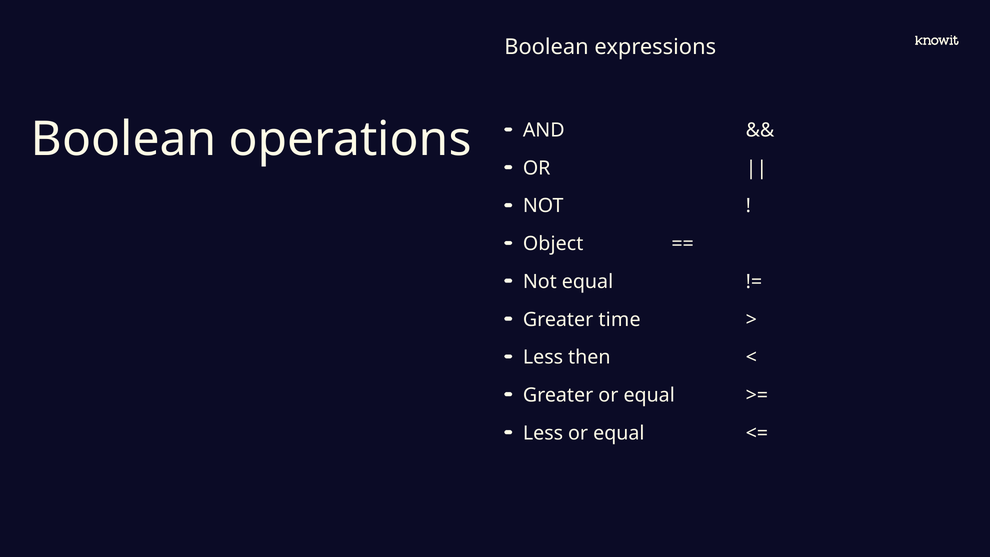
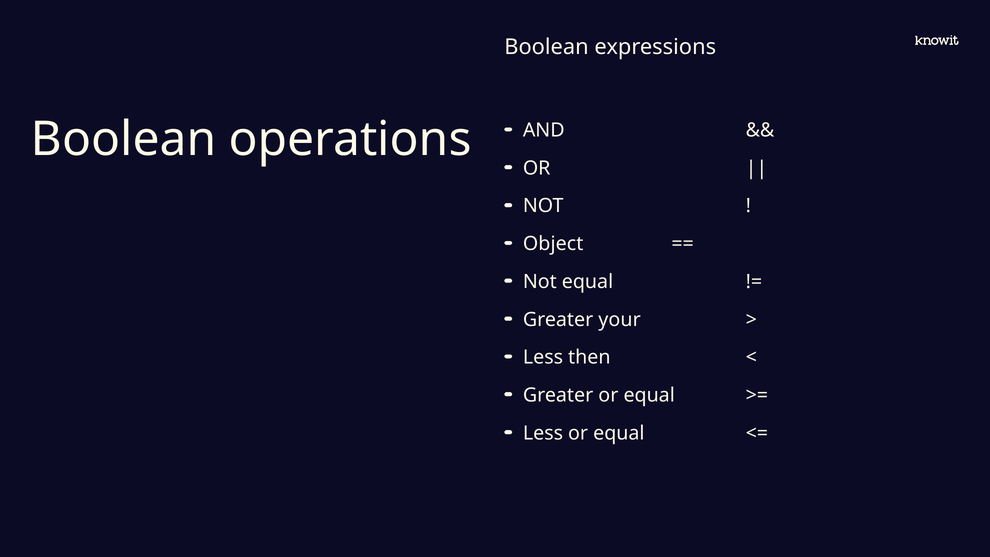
time: time -> your
